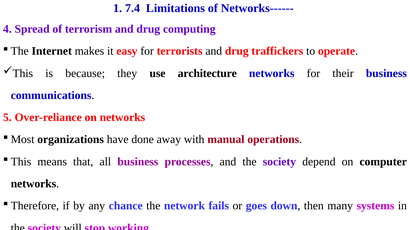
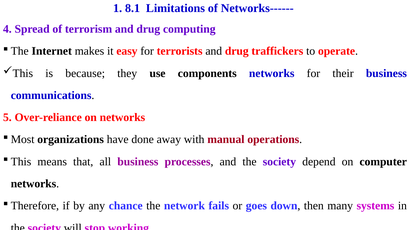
7.4: 7.4 -> 8.1
architecture: architecture -> components
